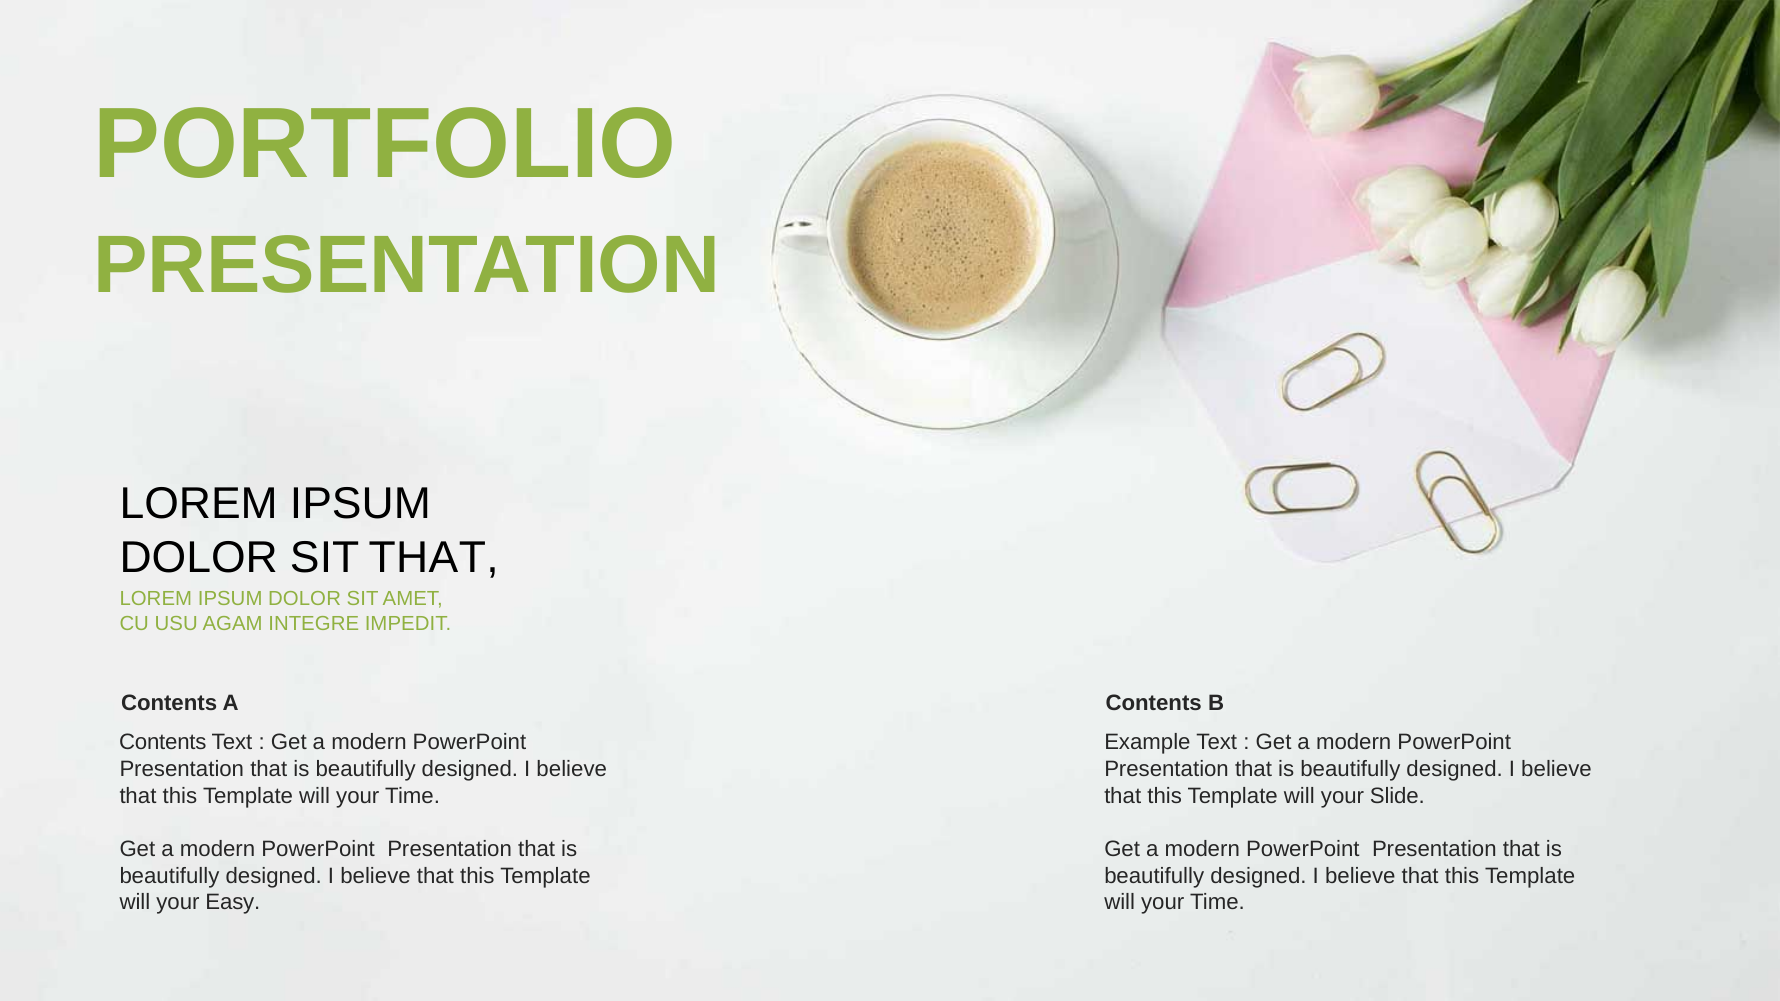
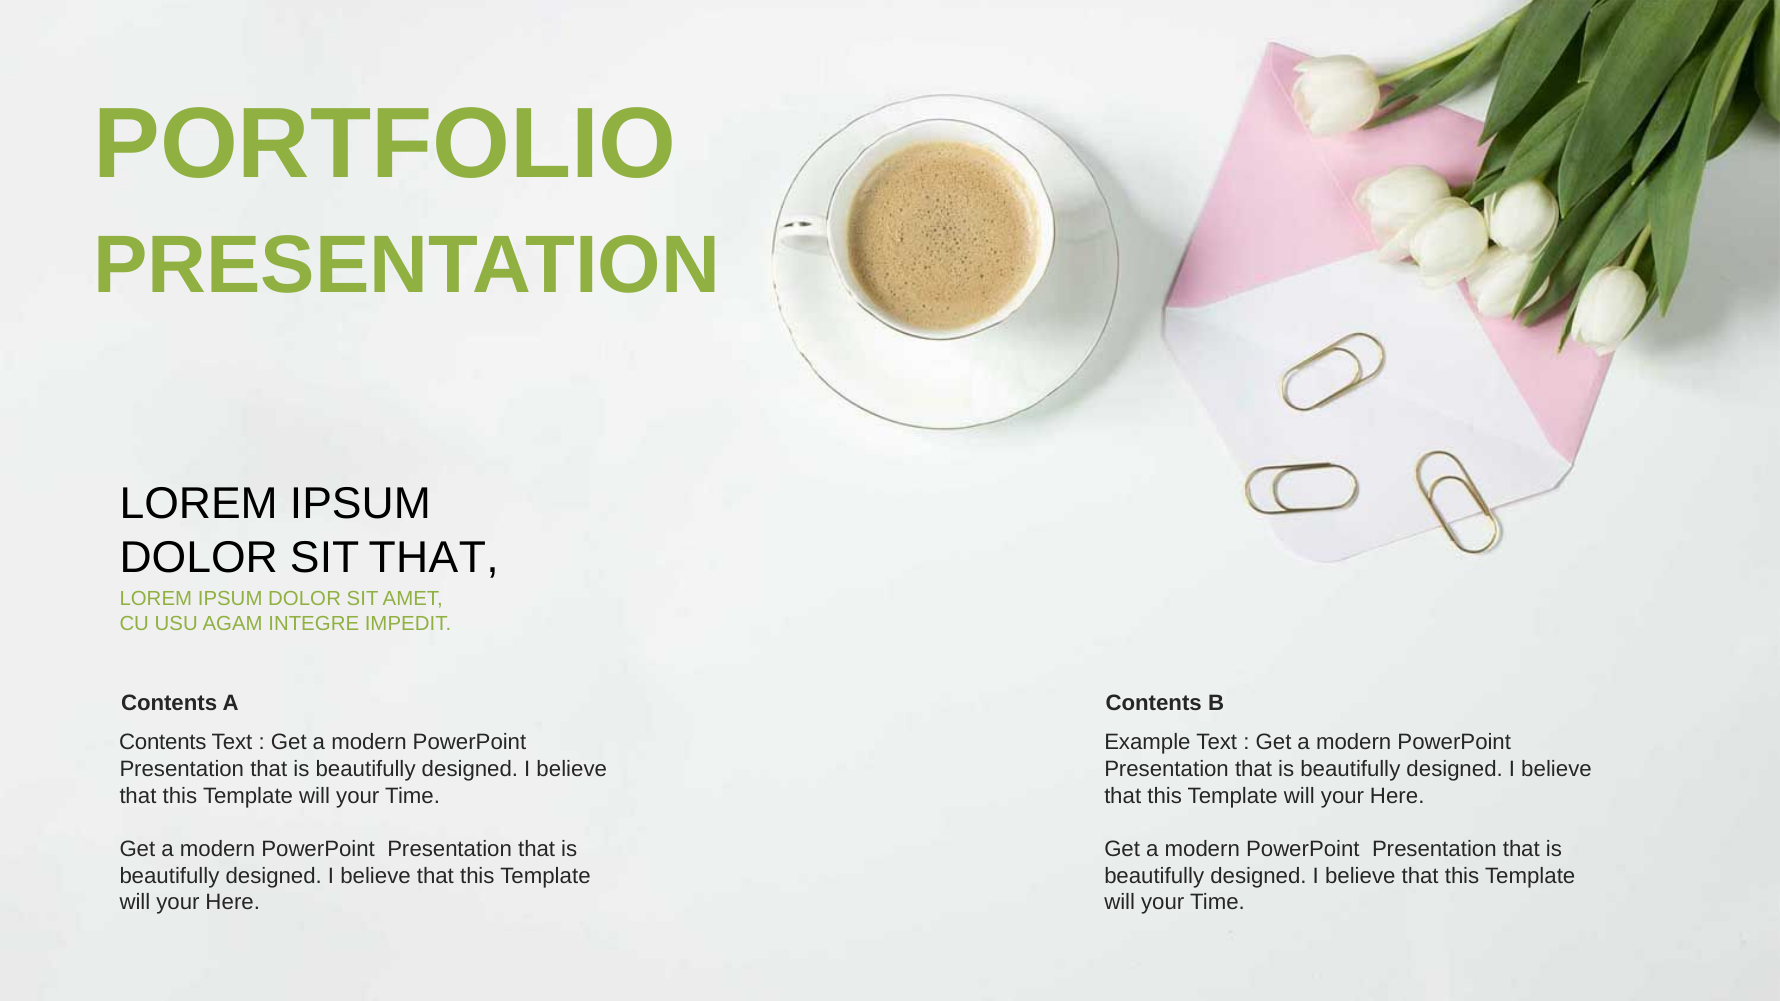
Slide at (1397, 796): Slide -> Here
Easy at (233, 903): Easy -> Here
